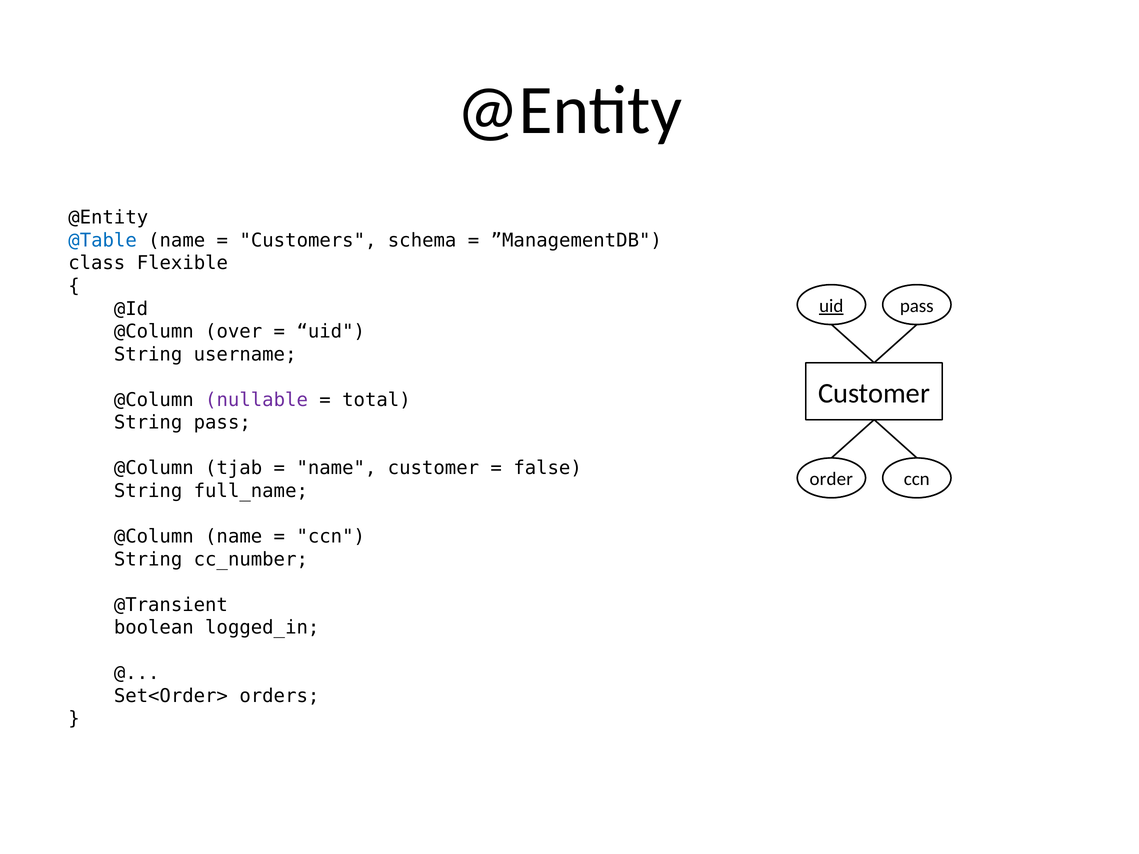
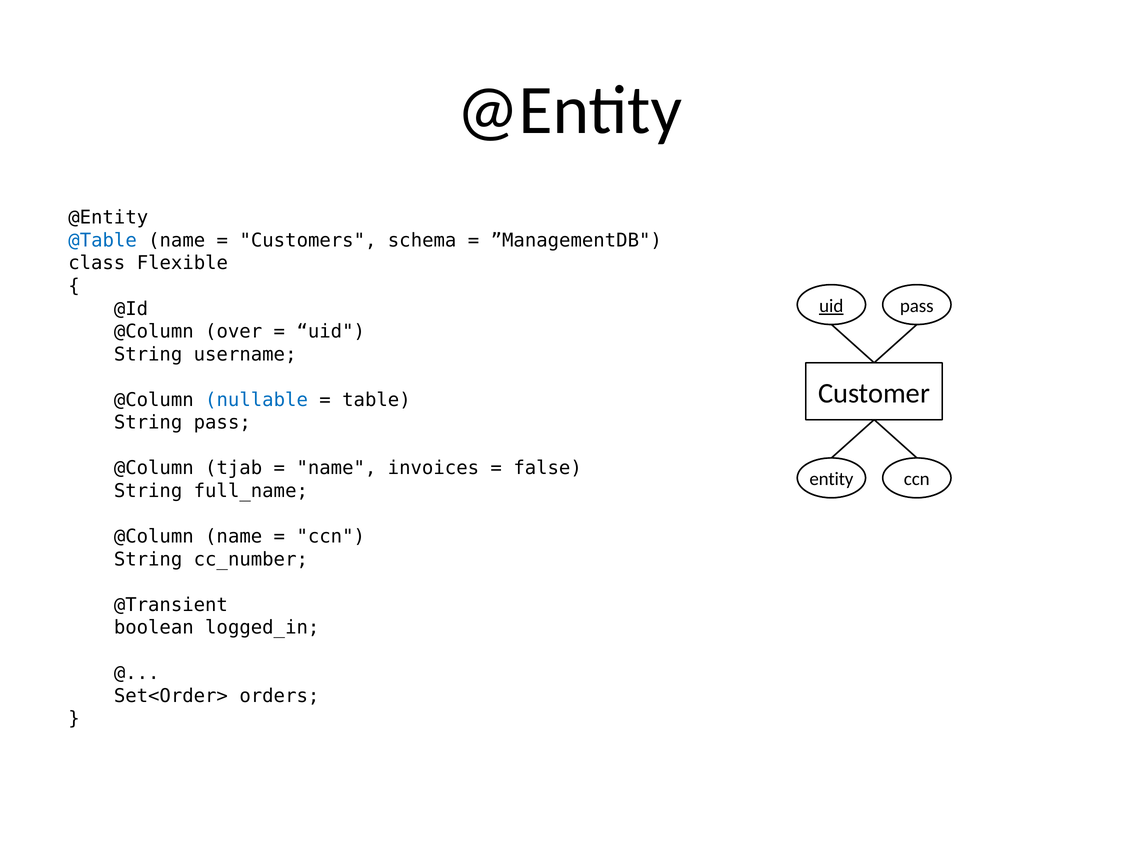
nullable colour: purple -> blue
total: total -> table
name customer: customer -> invoices
order: order -> entity
